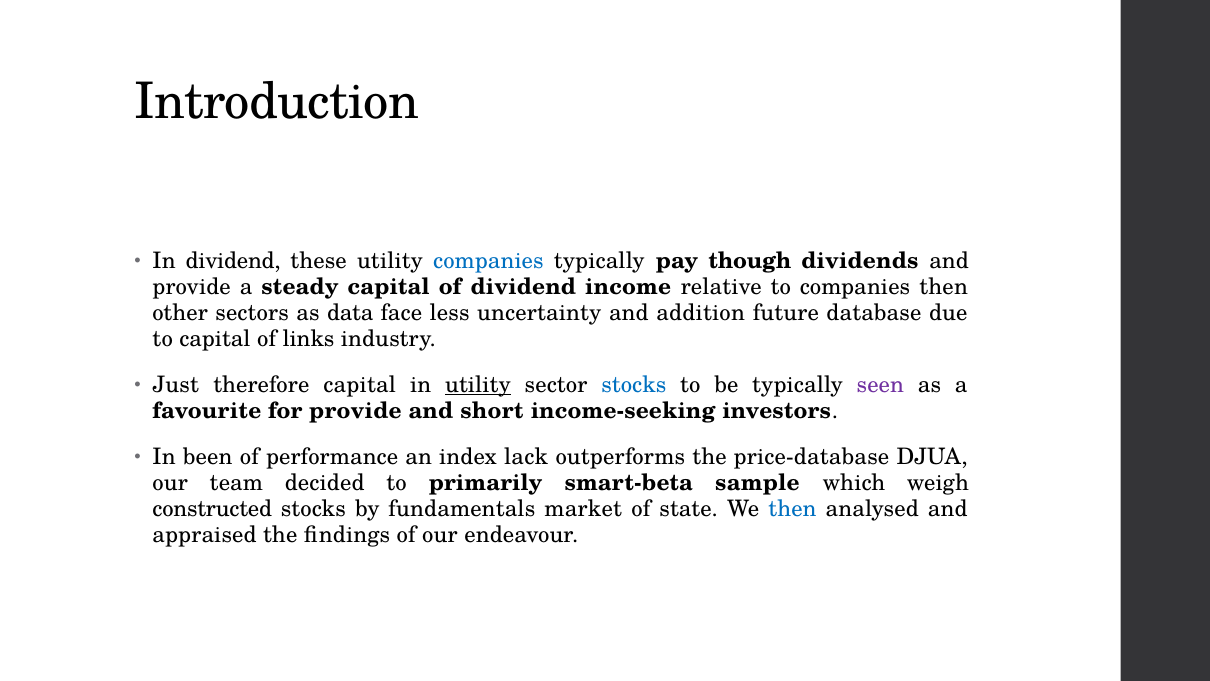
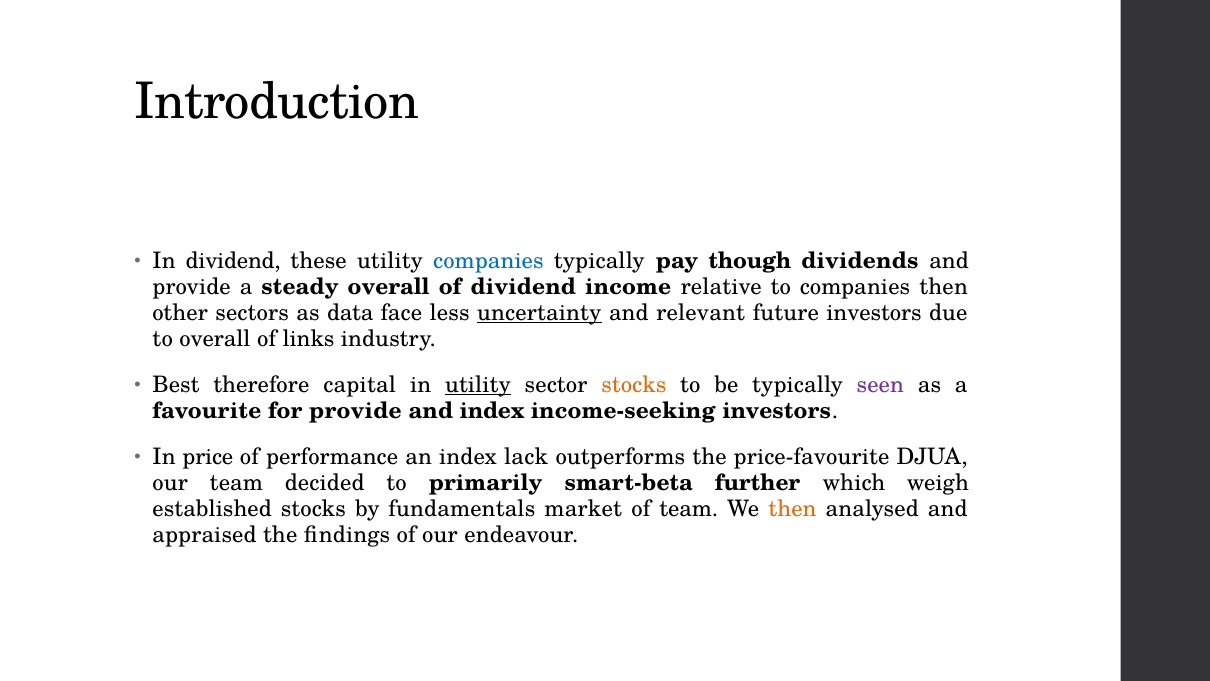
steady capital: capital -> overall
uncertainty underline: none -> present
addition: addition -> relevant
future database: database -> investors
to capital: capital -> overall
Just: Just -> Best
stocks at (634, 385) colour: blue -> orange
and short: short -> index
been: been -> price
price-database: price-database -> price-favourite
sample: sample -> further
constructed: constructed -> established
of state: state -> team
then at (792, 508) colour: blue -> orange
